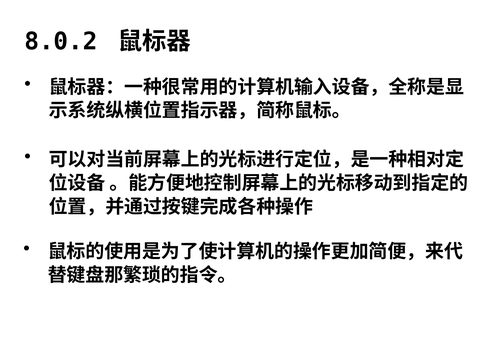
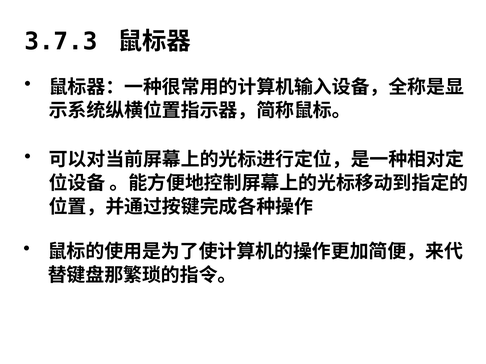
8.0.2: 8.0.2 -> 3.7.3
